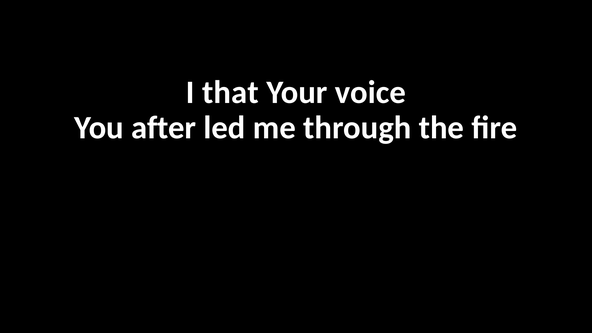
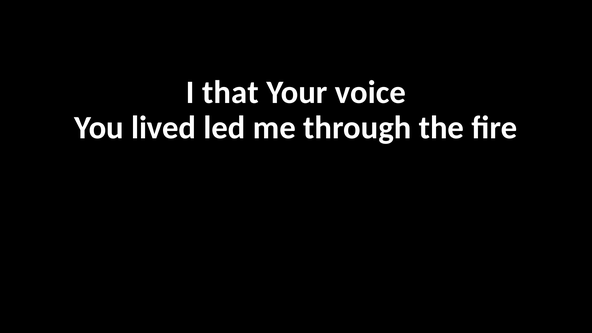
after: after -> lived
